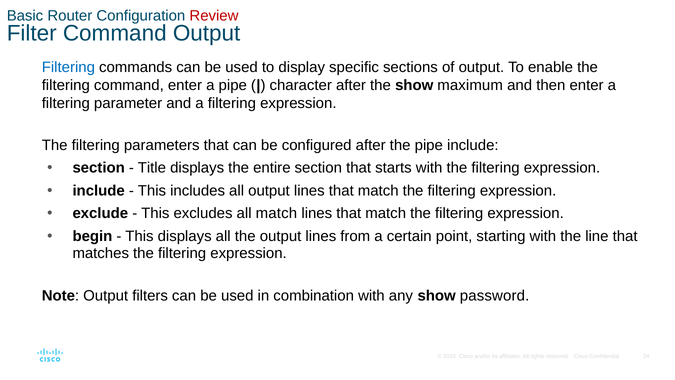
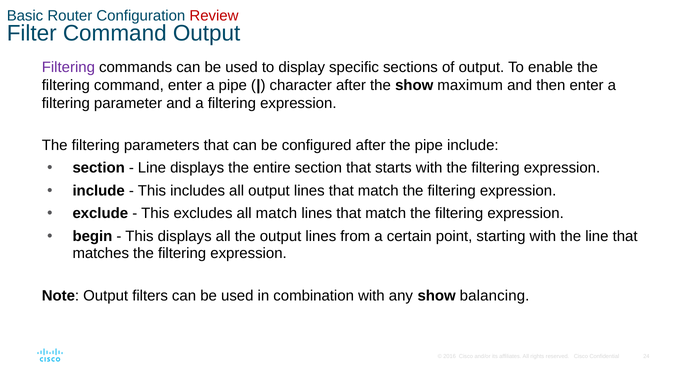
Filtering at (68, 67) colour: blue -> purple
Title at (152, 168): Title -> Line
password: password -> balancing
